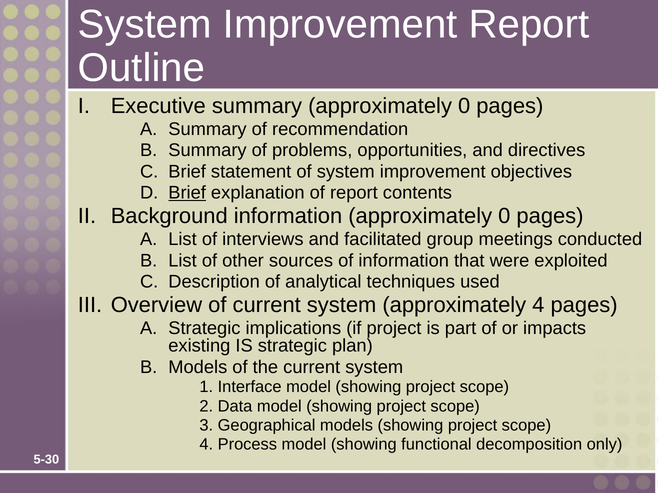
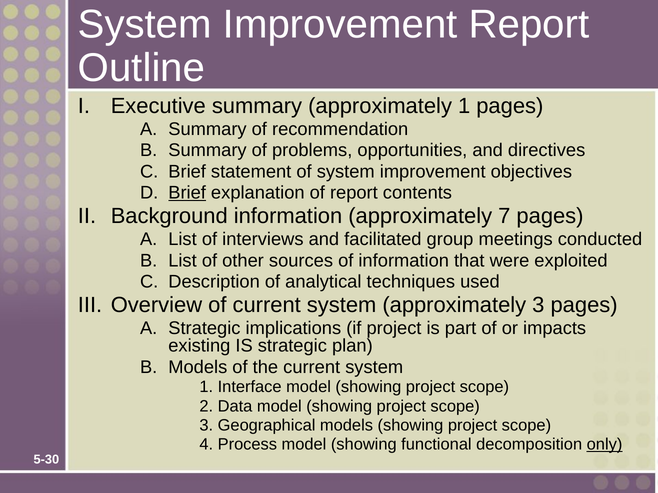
summary approximately 0: 0 -> 1
information approximately 0: 0 -> 7
approximately 4: 4 -> 3
only underline: none -> present
